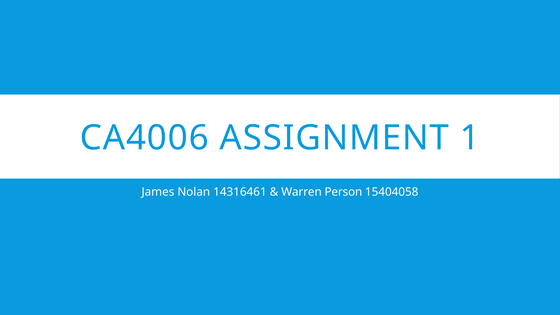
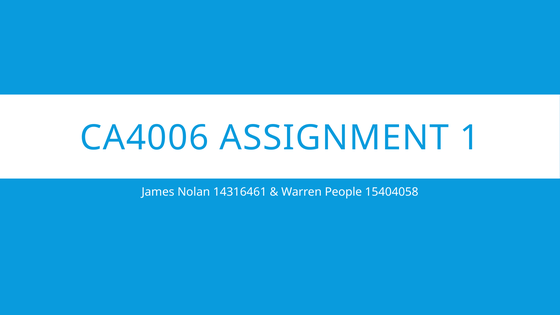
Person: Person -> People
